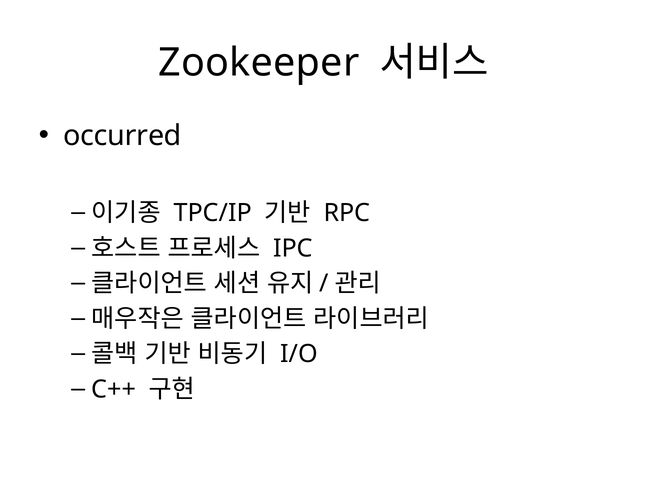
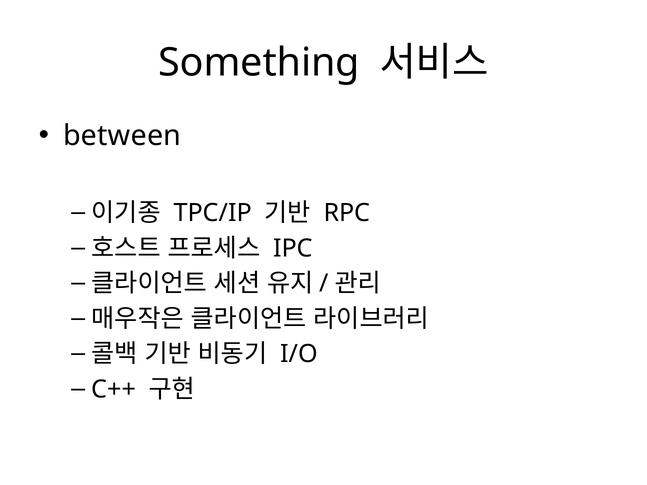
Zookeeper: Zookeeper -> Something
occurred: occurred -> between
